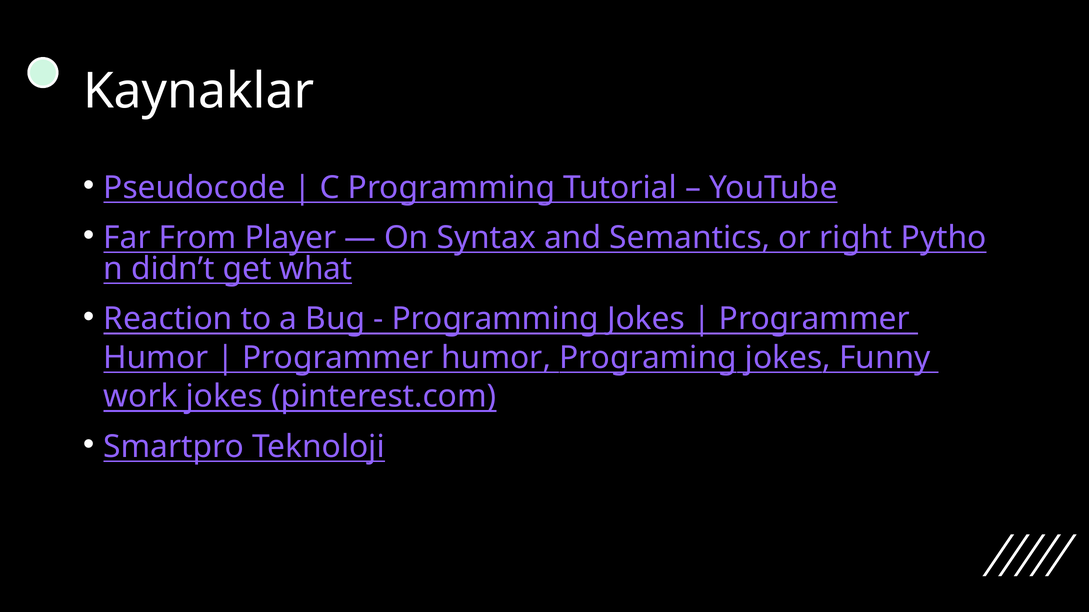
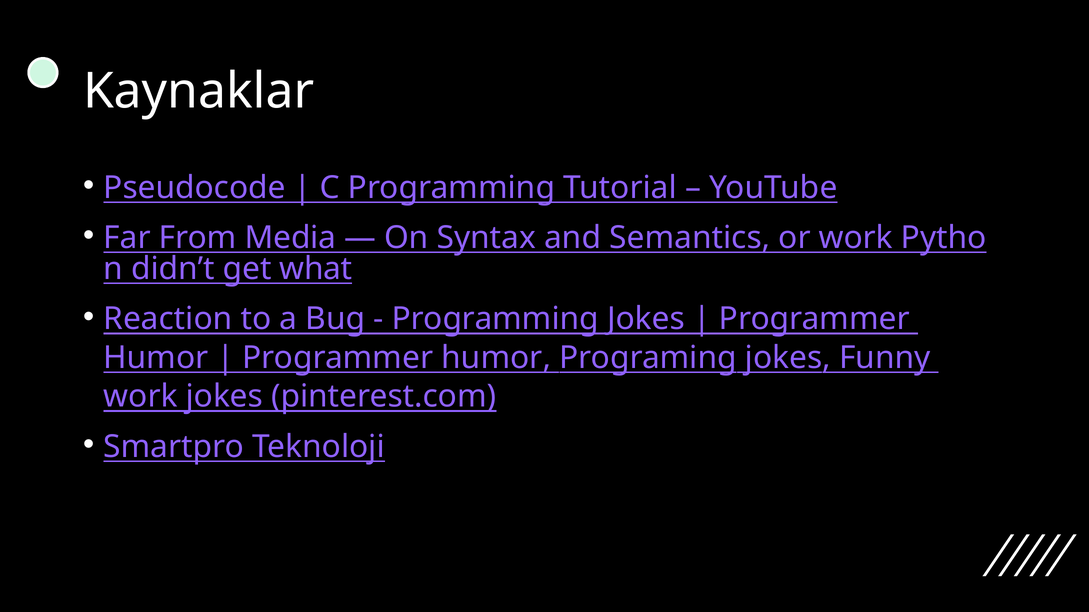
Player: Player -> Media
or right: right -> work
